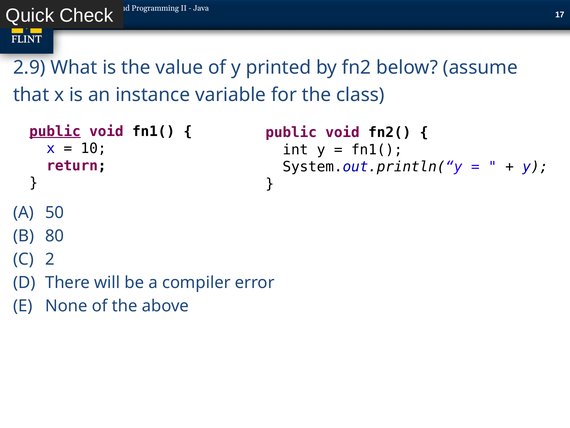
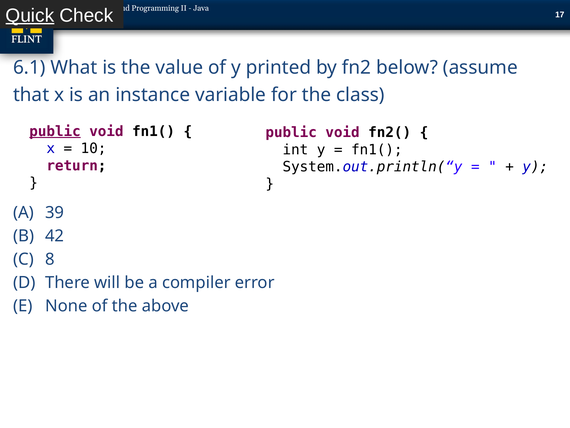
Quick underline: none -> present
2.9: 2.9 -> 6.1
50: 50 -> 39
80: 80 -> 42
2: 2 -> 8
